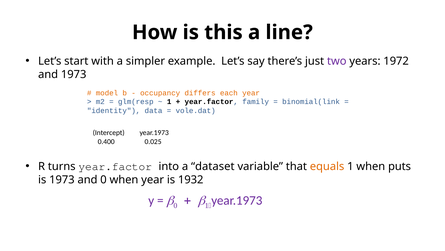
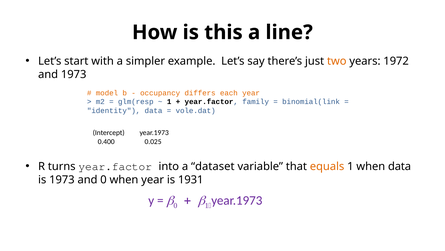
two colour: purple -> orange
when puts: puts -> data
1932: 1932 -> 1931
